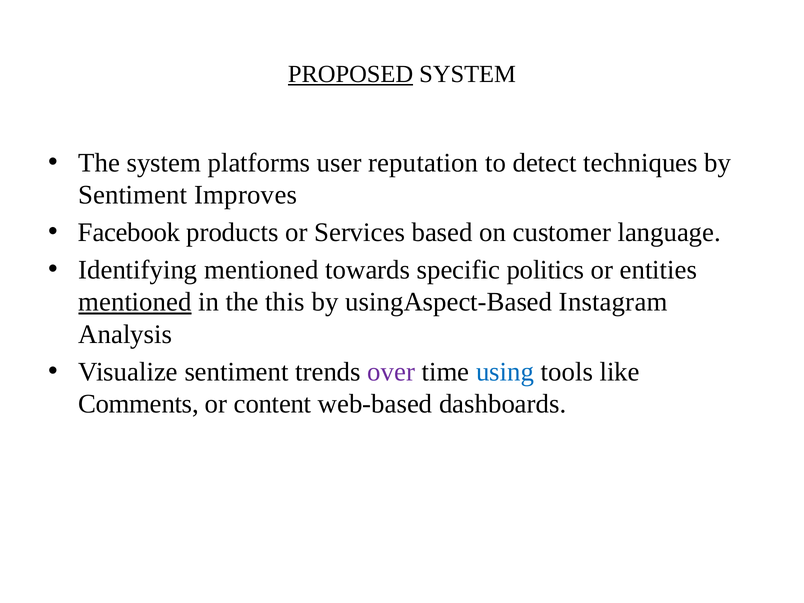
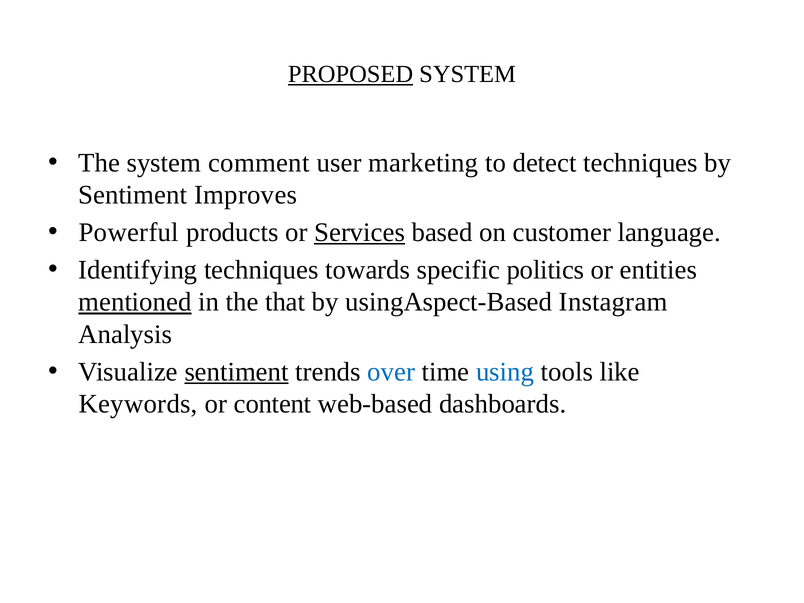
platforms: platforms -> comment
reputation: reputation -> marketing
Facebook: Facebook -> Powerful
Services underline: none -> present
Identifying mentioned: mentioned -> techniques
this: this -> that
sentiment at (237, 372) underline: none -> present
over colour: purple -> blue
Comments: Comments -> Keywords
